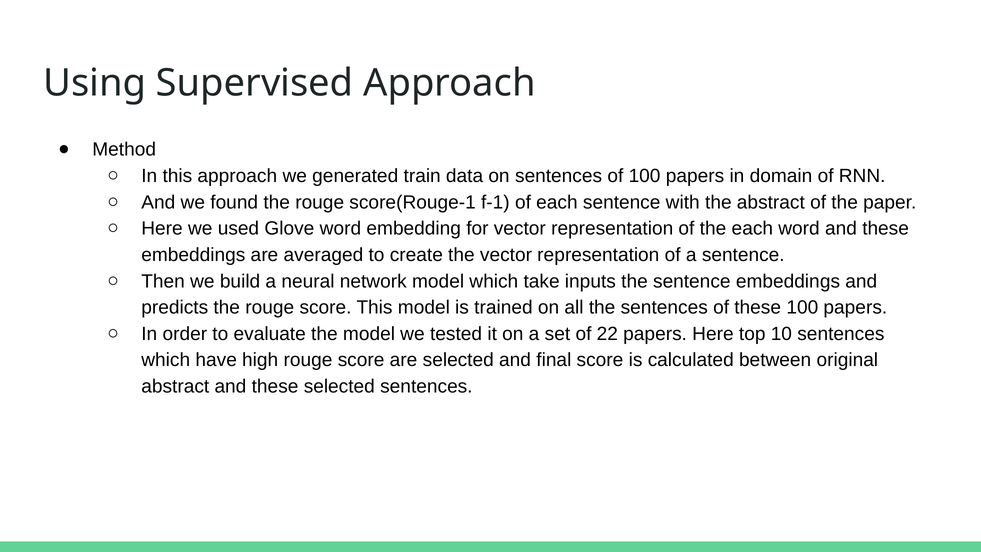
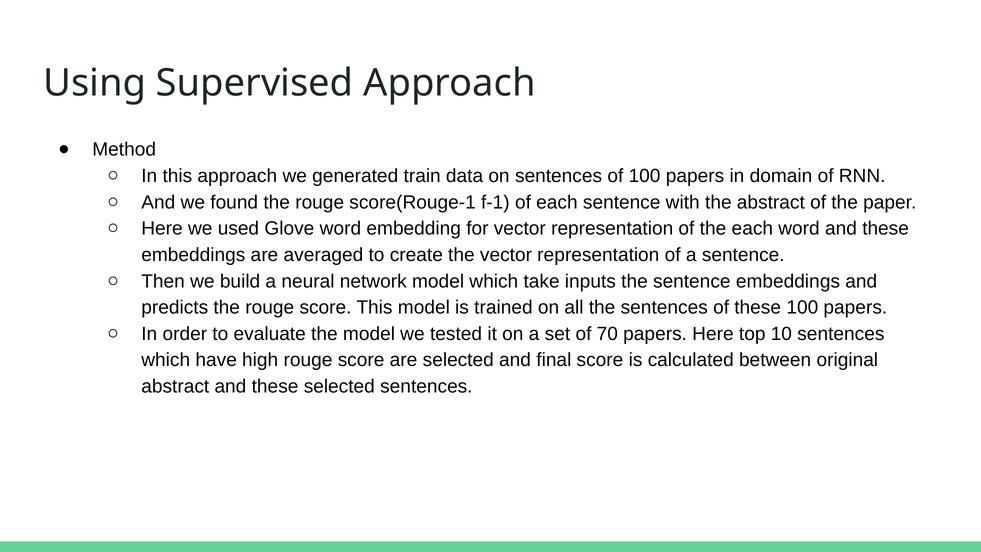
22: 22 -> 70
